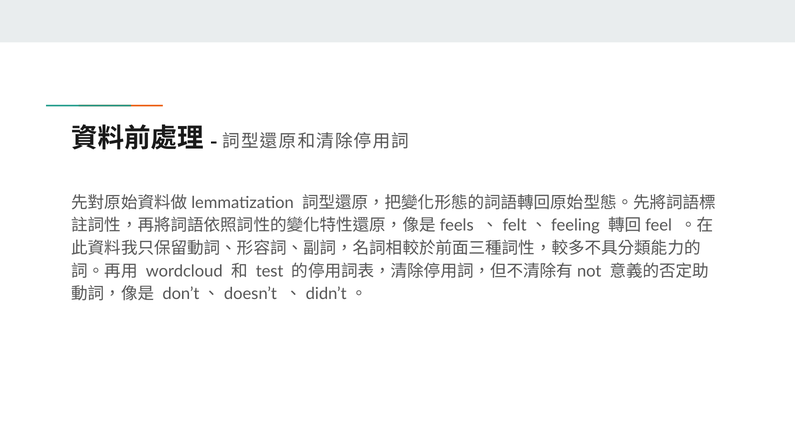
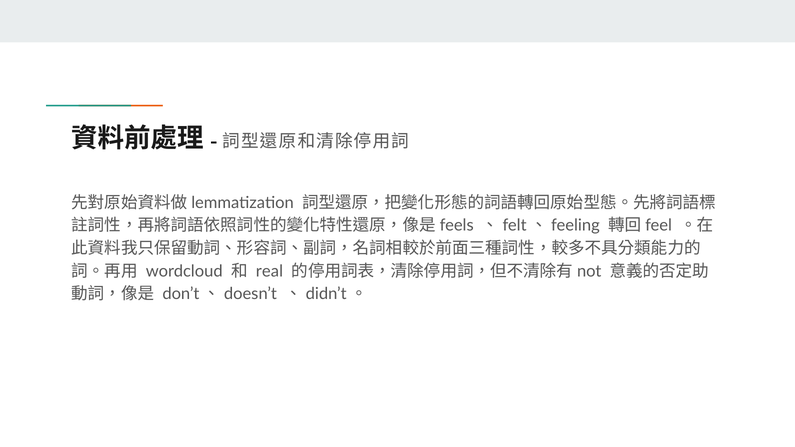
test: test -> real
